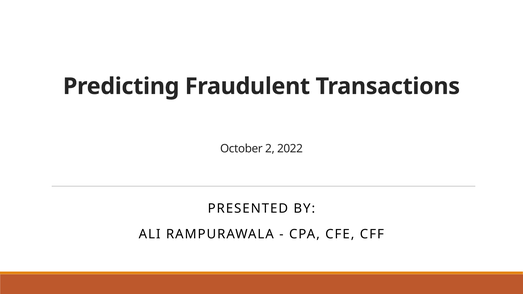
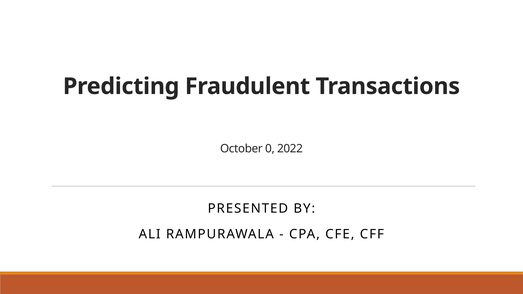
2: 2 -> 0
